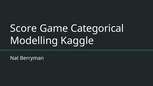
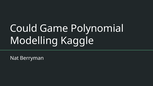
Score: Score -> Could
Categorical: Categorical -> Polynomial
